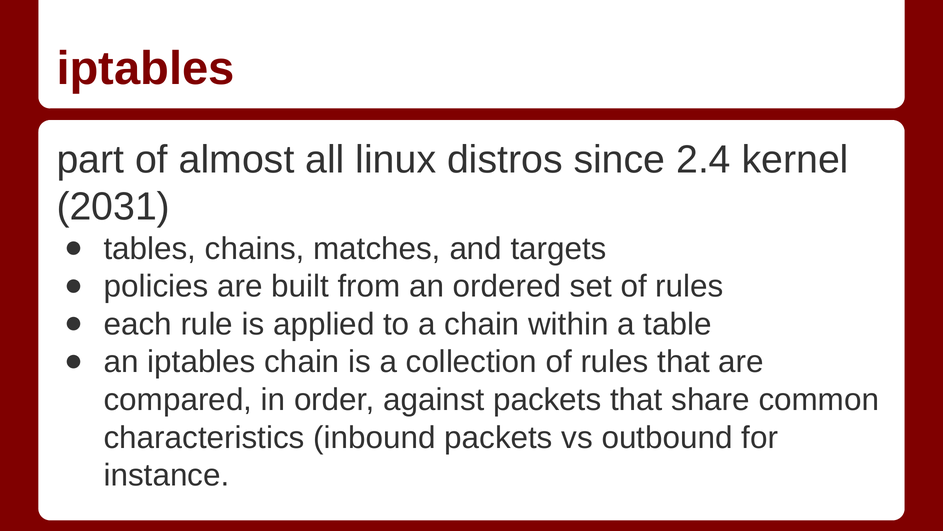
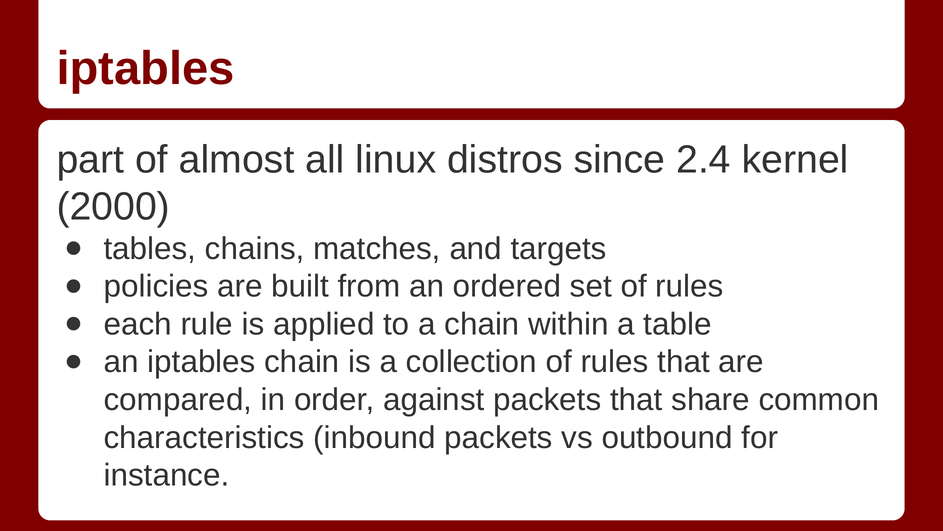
2031: 2031 -> 2000
